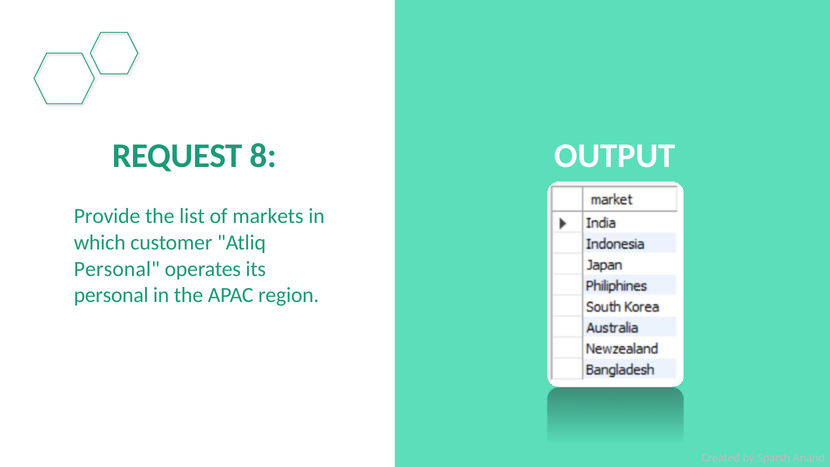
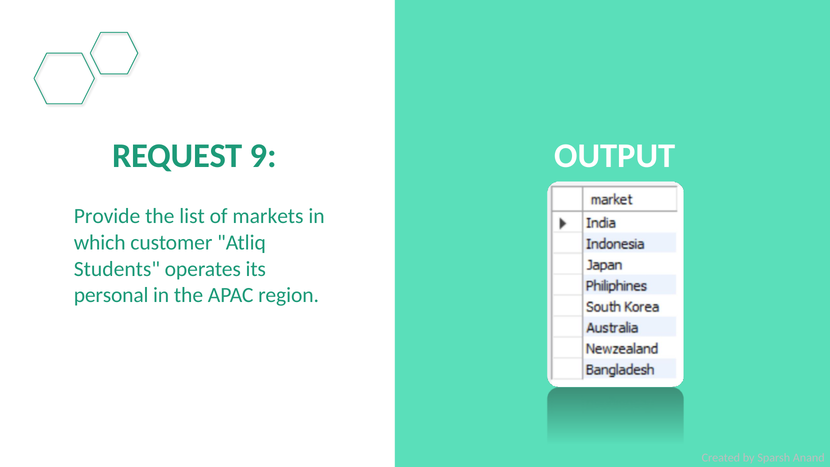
8: 8 -> 9
Personal at (117, 269): Personal -> Students
